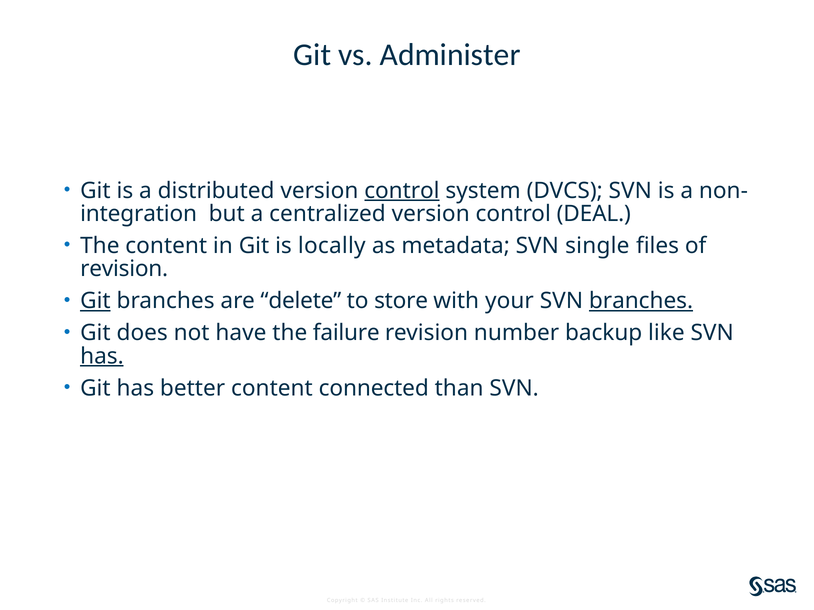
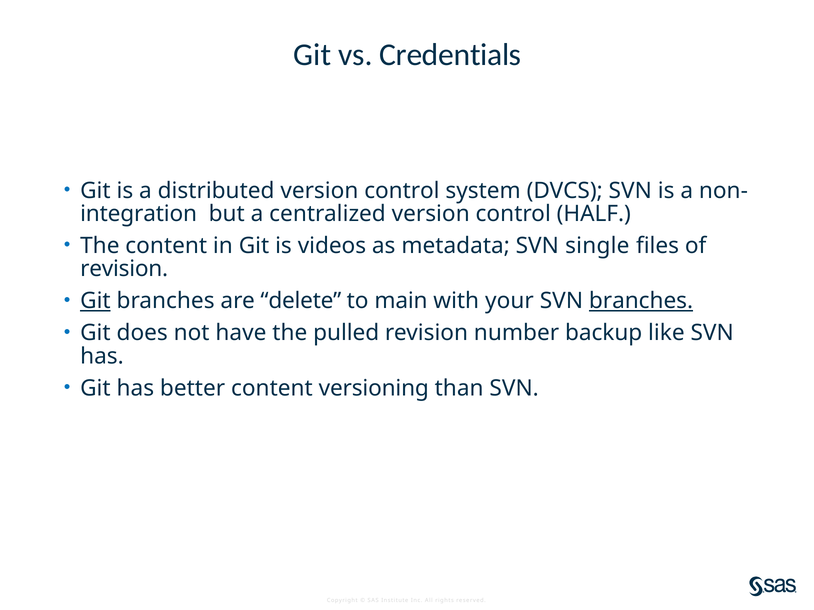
Administer: Administer -> Credentials
control at (402, 191) underline: present -> none
DEAL: DEAL -> HALF
locally: locally -> videos
store: store -> main
failure: failure -> pulled
has at (102, 356) underline: present -> none
connected: connected -> versioning
